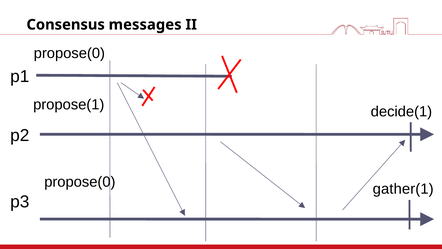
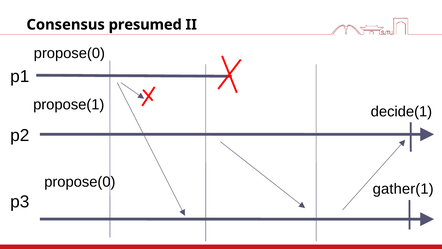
messages: messages -> presumed
